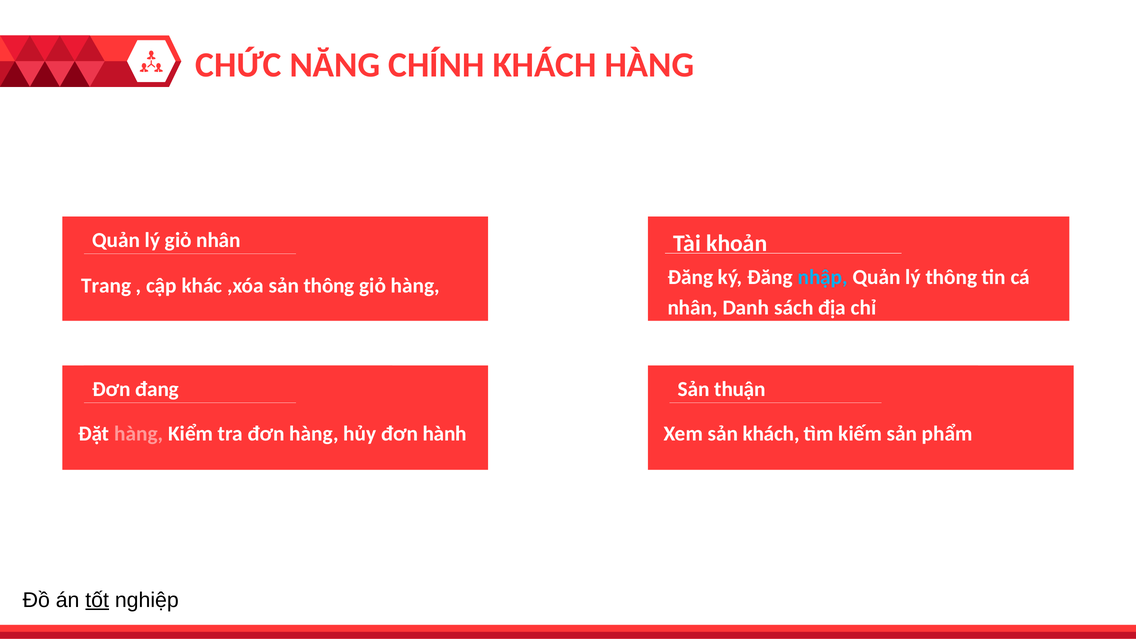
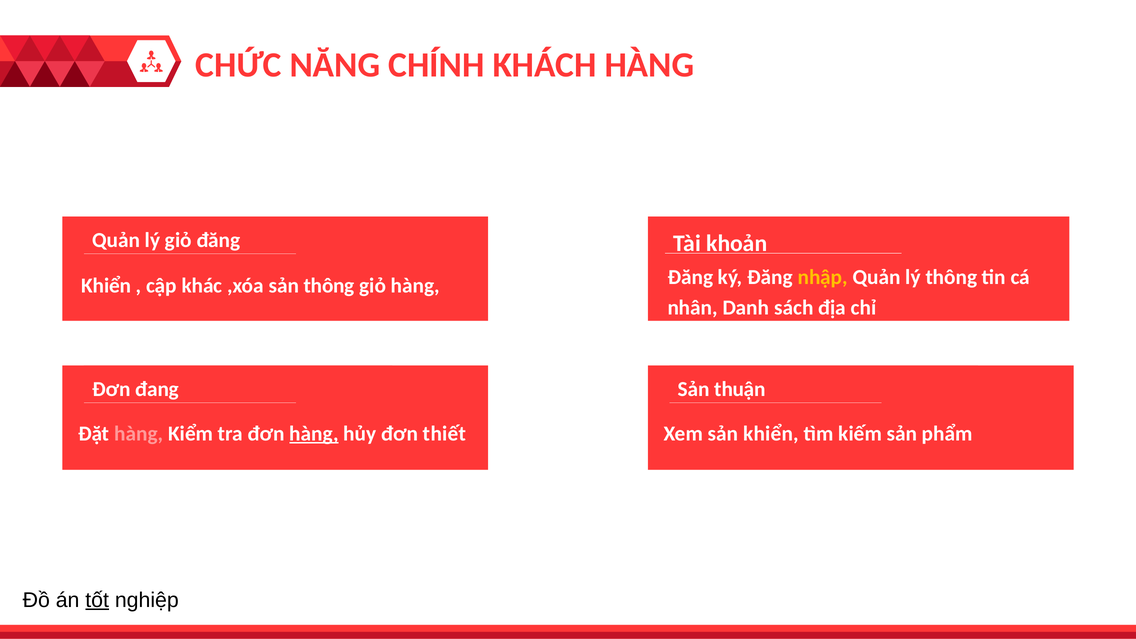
giỏ nhân: nhân -> đăng
nhập colour: light blue -> yellow
Trang at (106, 286): Trang -> Khiển
hàng at (314, 434) underline: none -> present
hành: hành -> thiết
sản khách: khách -> khiển
